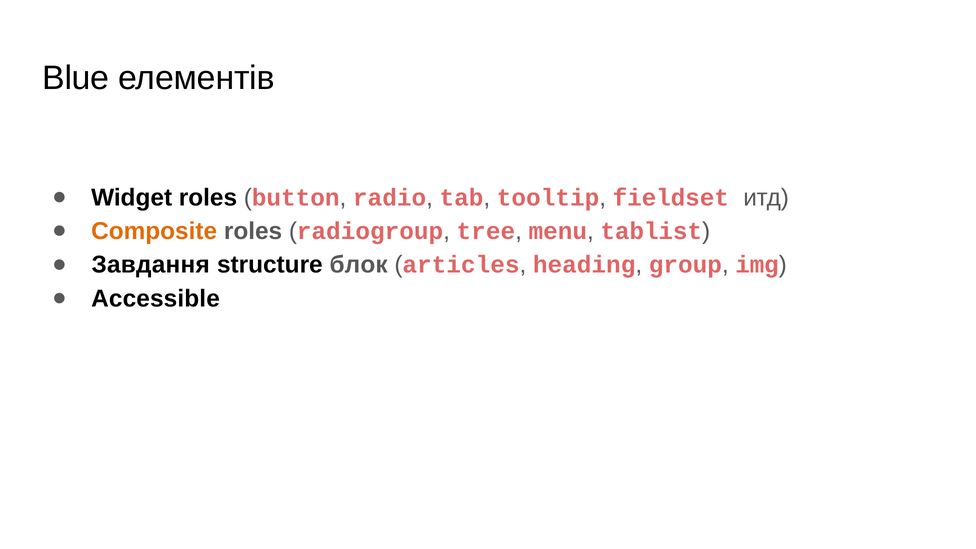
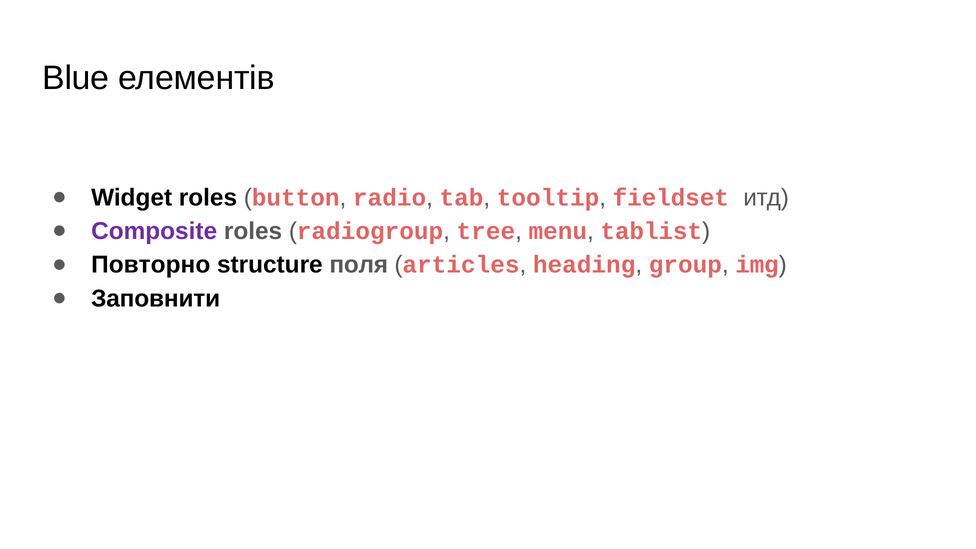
Composite colour: orange -> purple
Завдання: Завдання -> Повторно
блок: блок -> поля
Accessible: Accessible -> Заповнити
